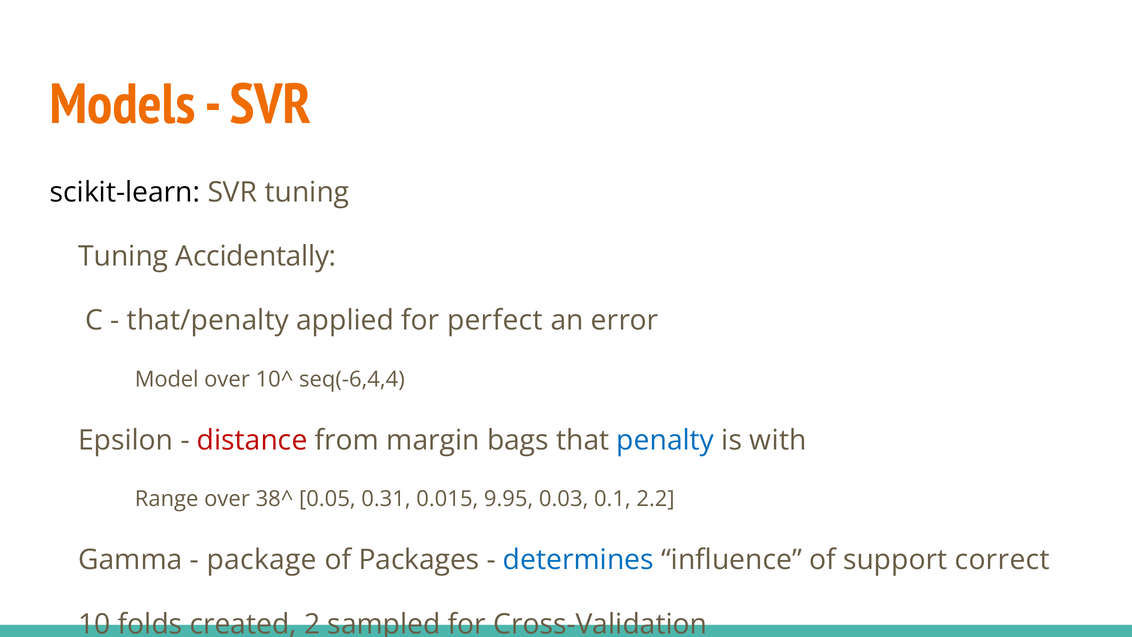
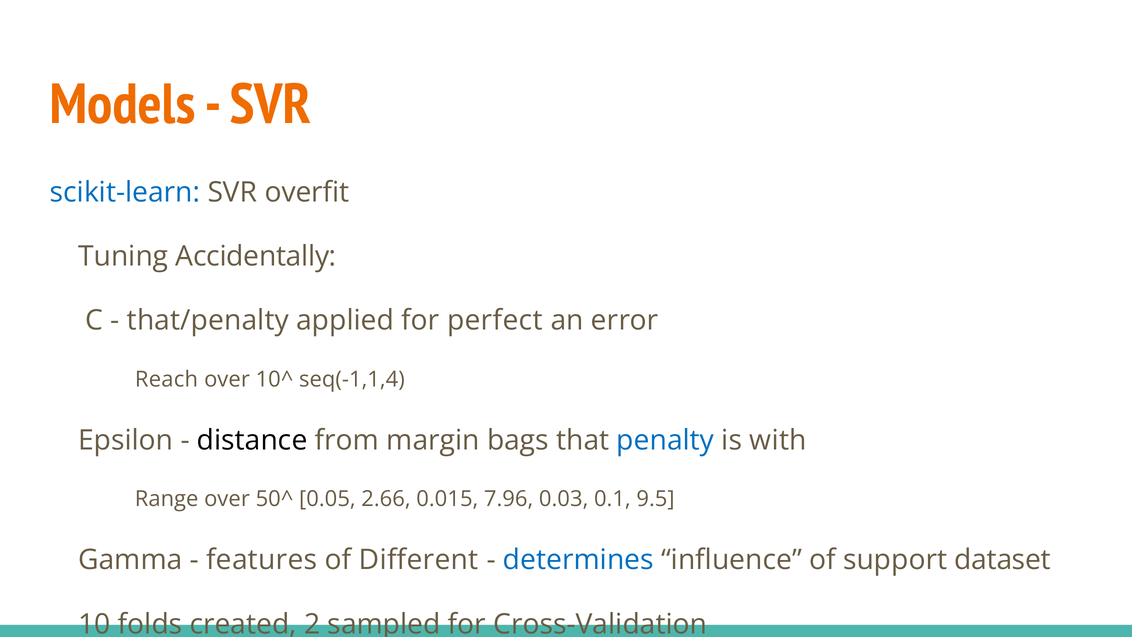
scikit-learn colour: black -> blue
SVR tuning: tuning -> overfit
Model: Model -> Reach
seq(-6,4,4: seq(-6,4,4 -> seq(-1,1,4
distance colour: red -> black
38^: 38^ -> 50^
0.31: 0.31 -> 2.66
9.95: 9.95 -> 7.96
2.2: 2.2 -> 9.5
package: package -> features
Packages: Packages -> Different
correct: correct -> dataset
